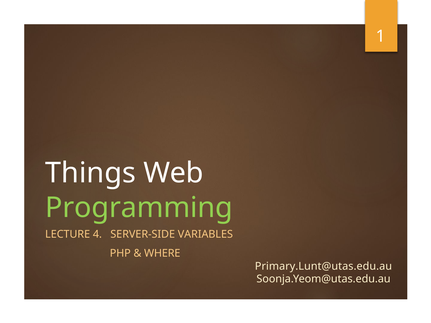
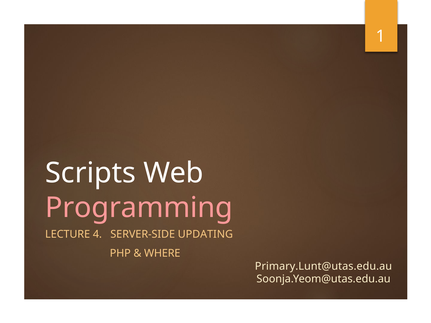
Things: Things -> Scripts
Programming colour: light green -> pink
VARIABLES: VARIABLES -> UPDATING
